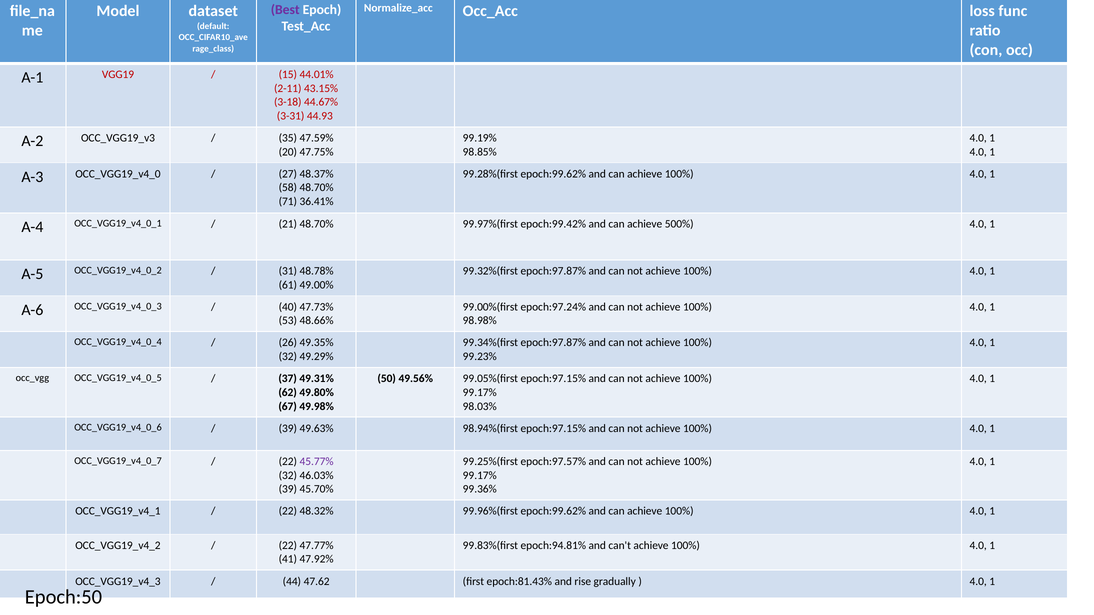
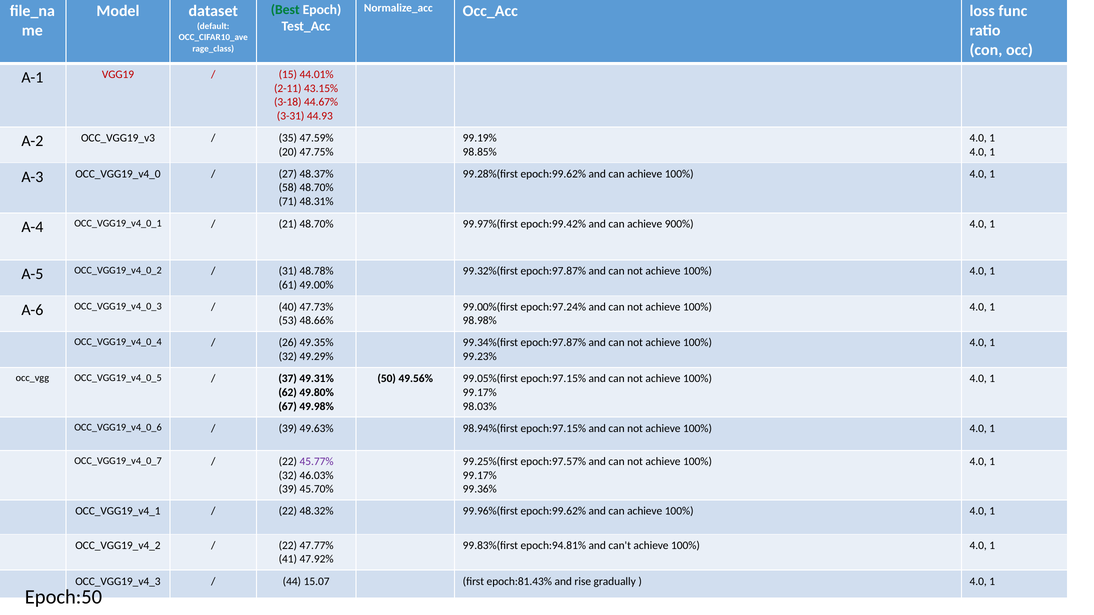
Best colour: purple -> green
36.41%: 36.41% -> 48.31%
500%: 500% -> 900%
47.62: 47.62 -> 15.07
